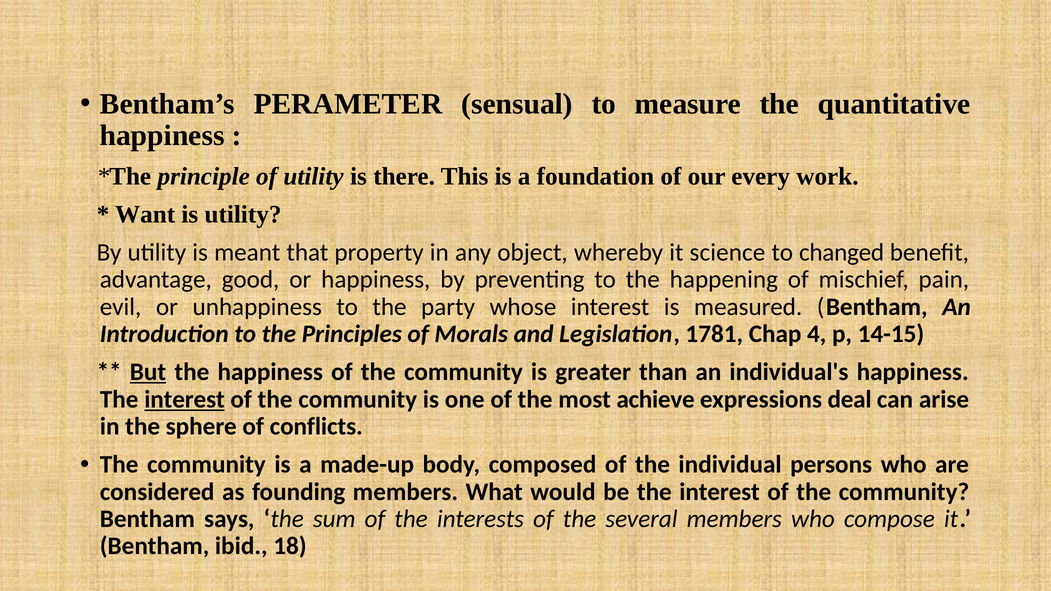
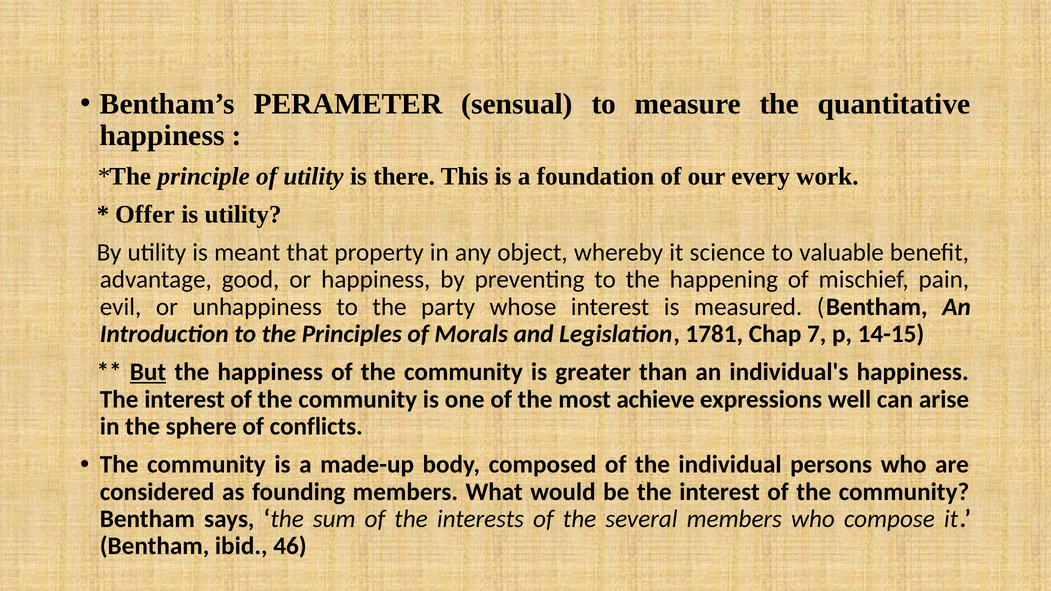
Want: Want -> Offer
changed: changed -> valuable
4: 4 -> 7
interest at (184, 399) underline: present -> none
deal: deal -> well
18: 18 -> 46
